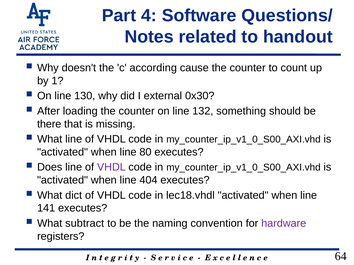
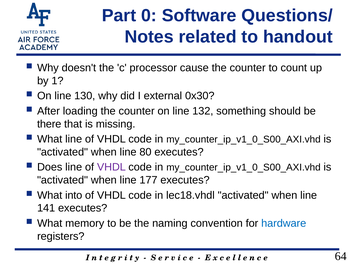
4: 4 -> 0
according: according -> processor
404: 404 -> 177
dict: dict -> into
subtract: subtract -> memory
hardware colour: purple -> blue
